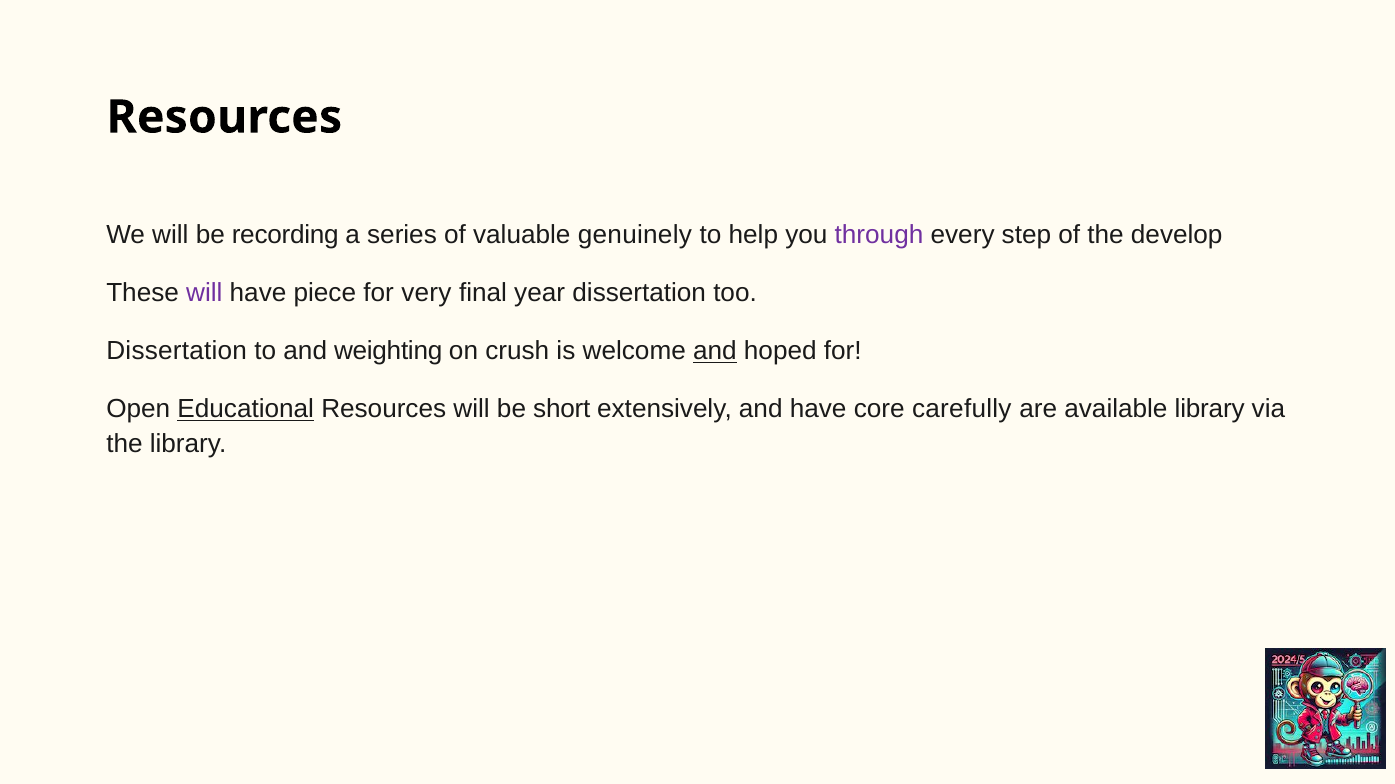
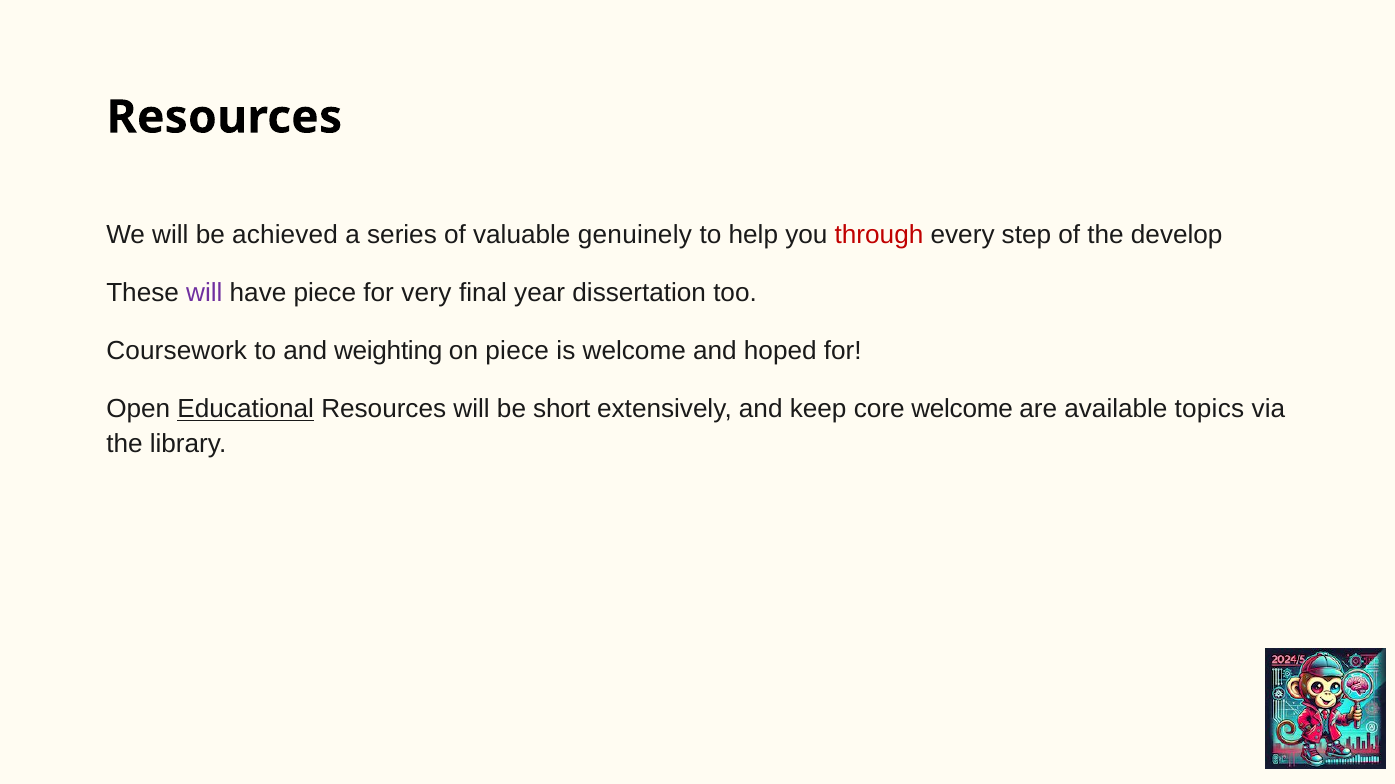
recording: recording -> achieved
through colour: purple -> red
Dissertation at (177, 351): Dissertation -> Coursework
on crush: crush -> piece
and at (715, 351) underline: present -> none
and have: have -> keep
core carefully: carefully -> welcome
available library: library -> topics
